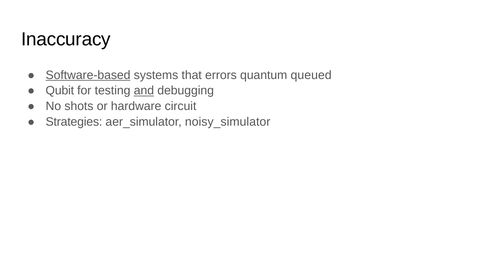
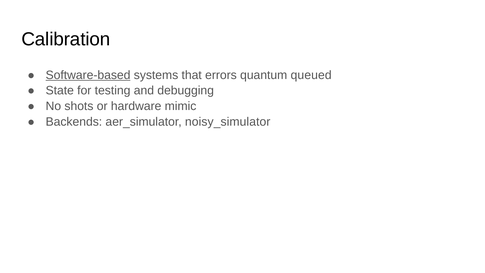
Inaccuracy: Inaccuracy -> Calibration
Qubit: Qubit -> State
and underline: present -> none
circuit: circuit -> mimic
Strategies: Strategies -> Backends
